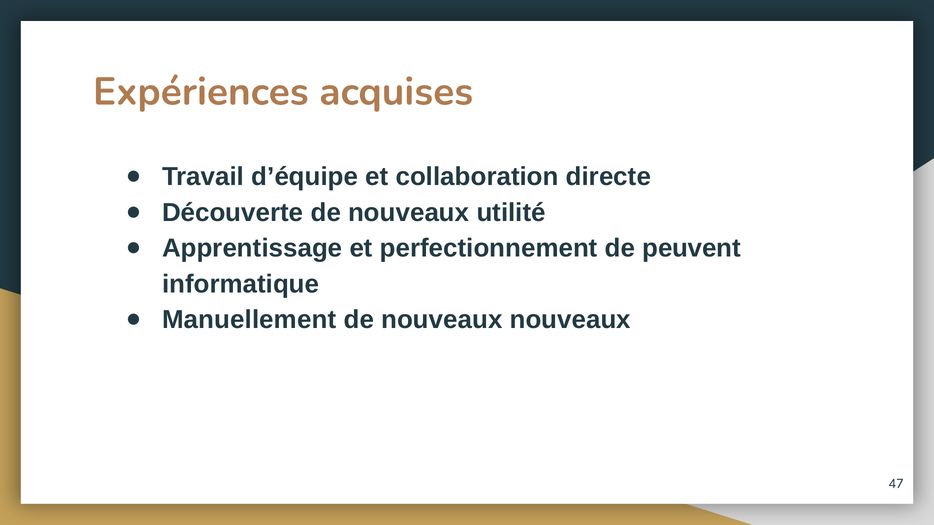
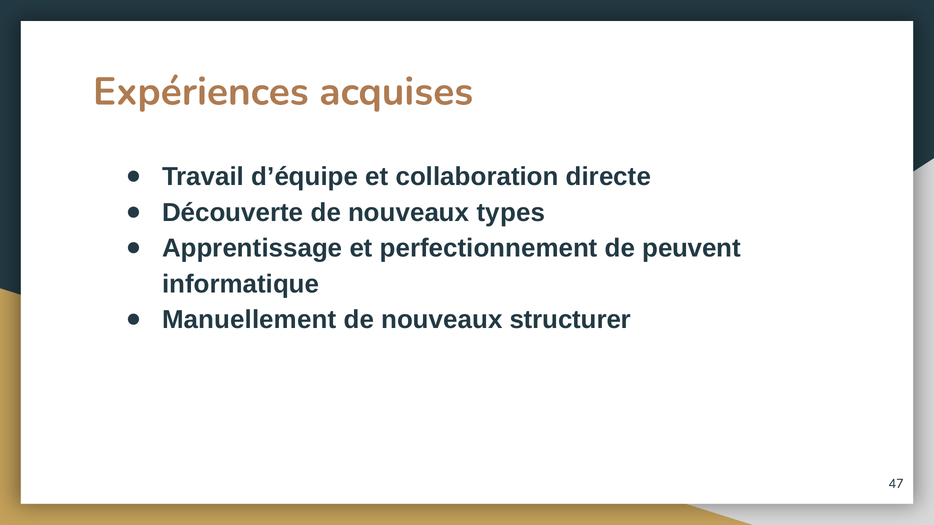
utilité: utilité -> types
nouveaux nouveaux: nouveaux -> structurer
